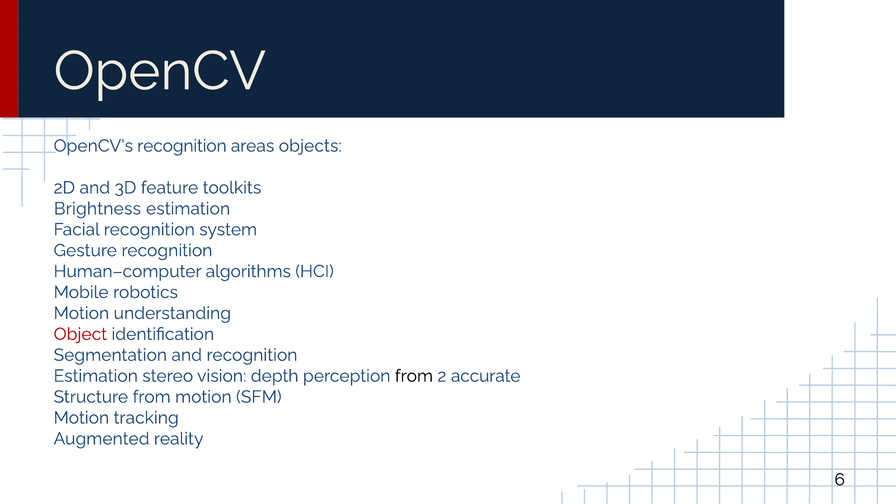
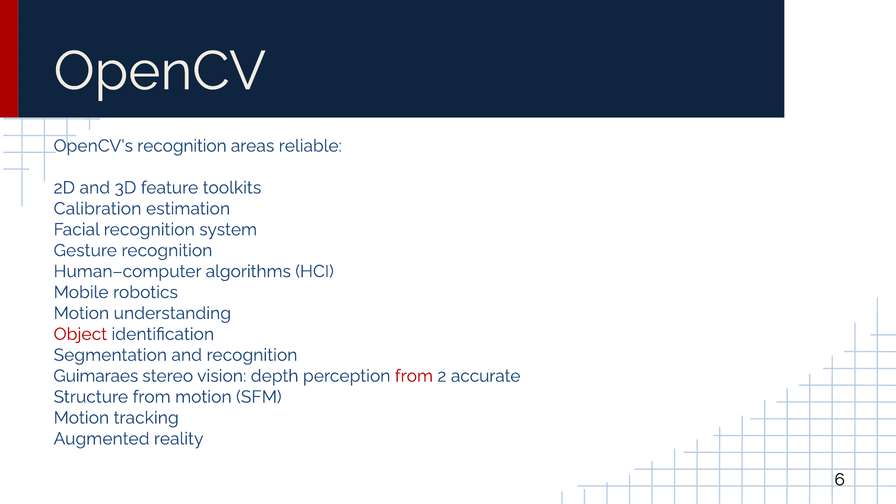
objects: objects -> reliable
Brightness: Brightness -> Calibration
Estimation at (96, 376): Estimation -> Guimaraes
from at (414, 376) colour: black -> red
